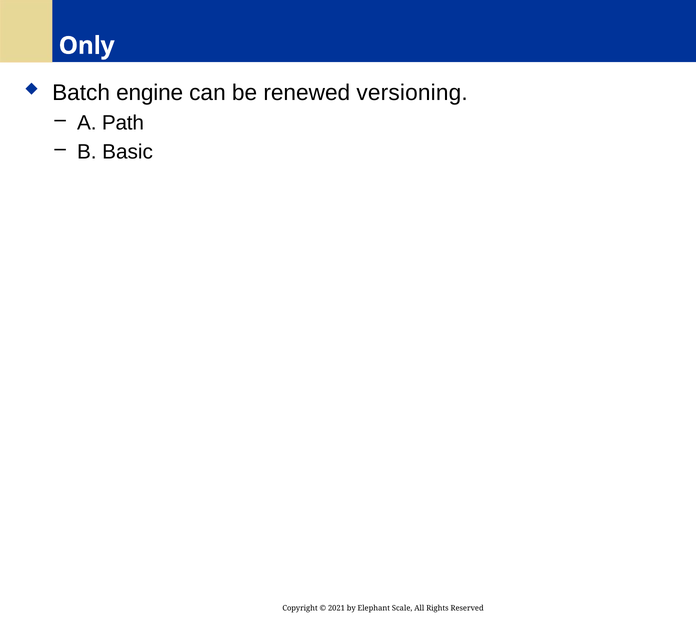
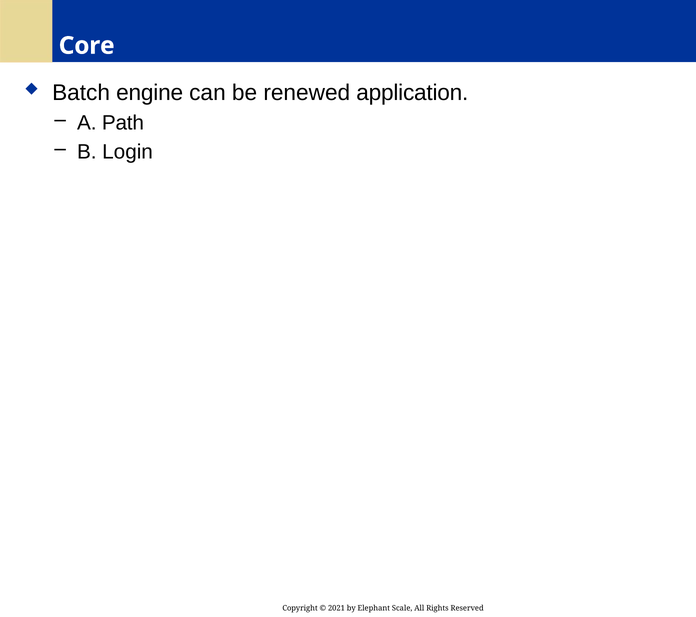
Only: Only -> Core
versioning: versioning -> application
Basic: Basic -> Login
